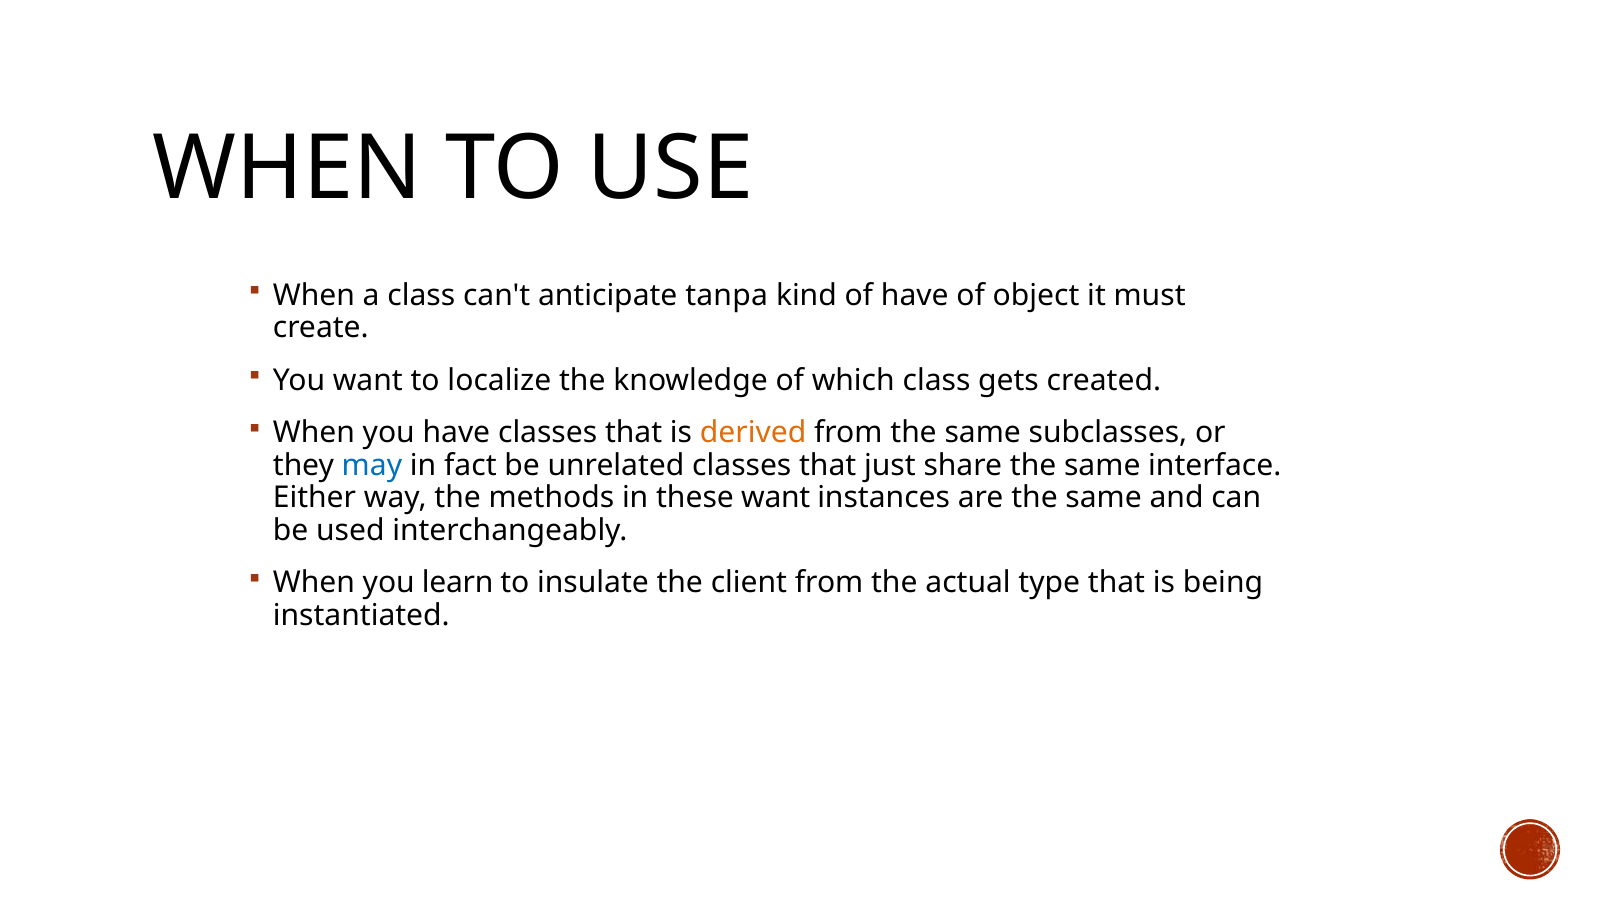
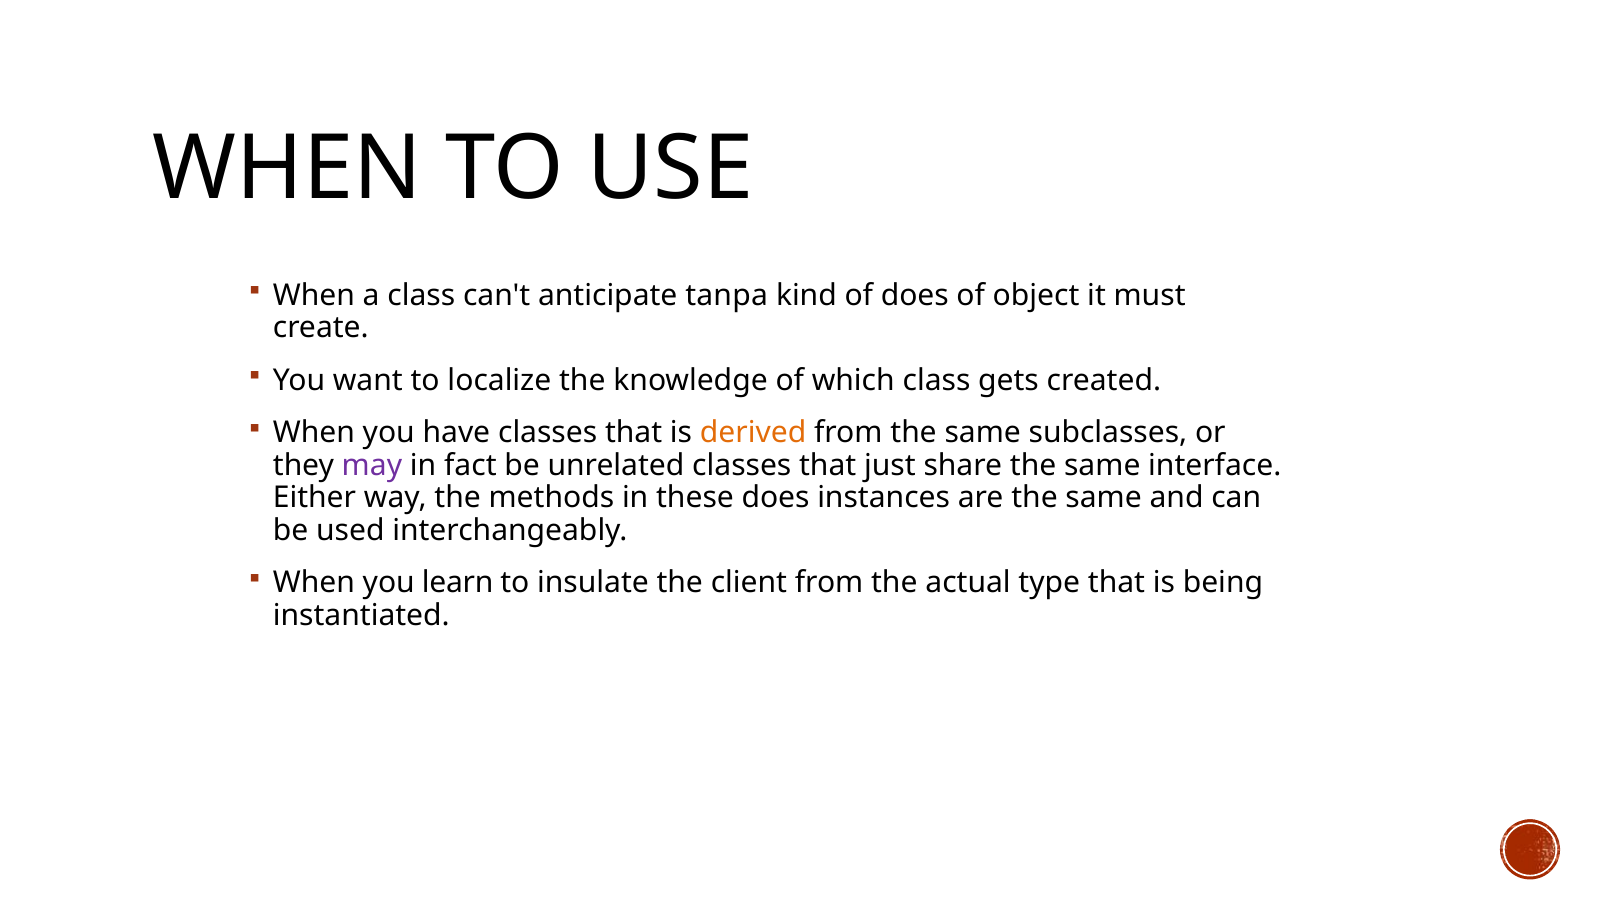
of have: have -> does
may colour: blue -> purple
these want: want -> does
